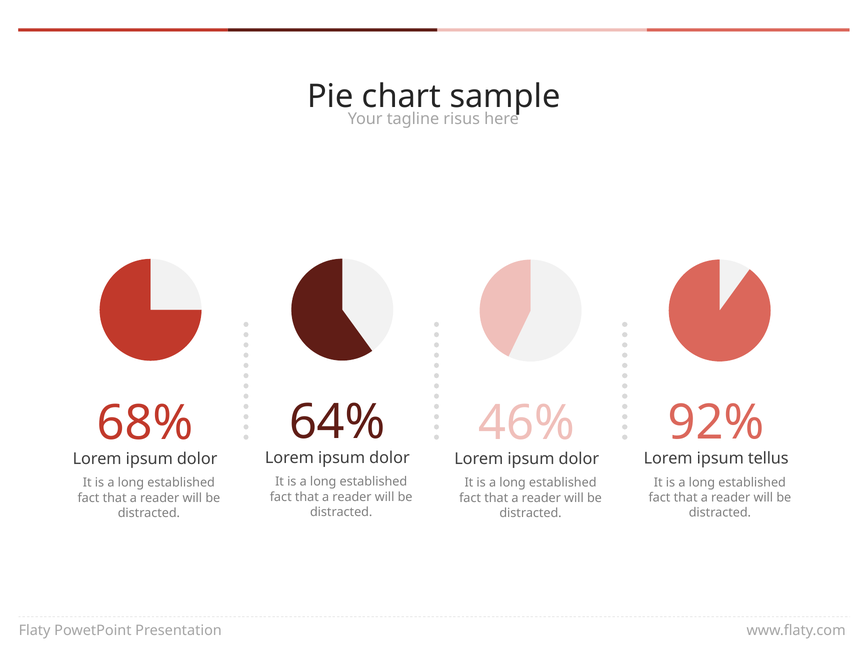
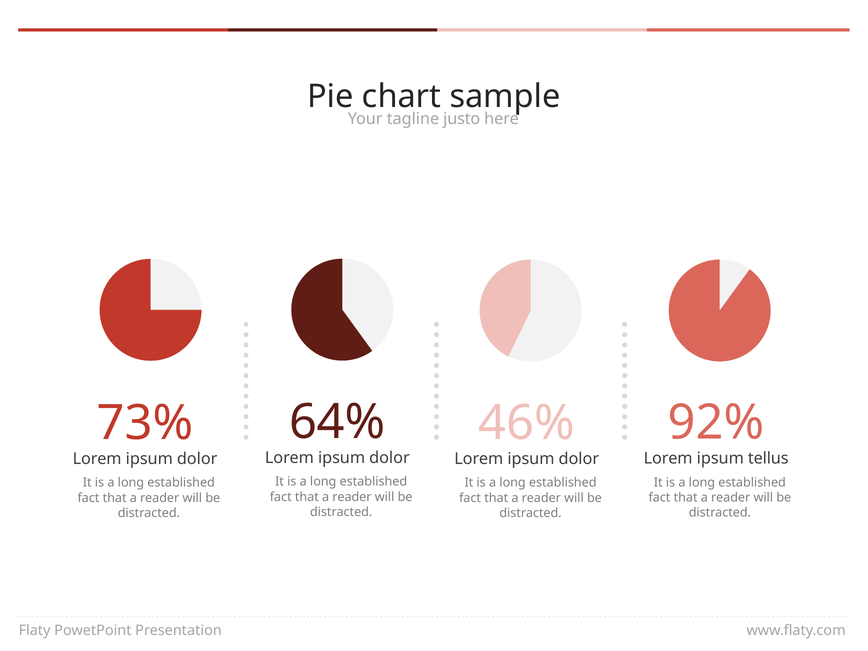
risus: risus -> justo
68%: 68% -> 73%
